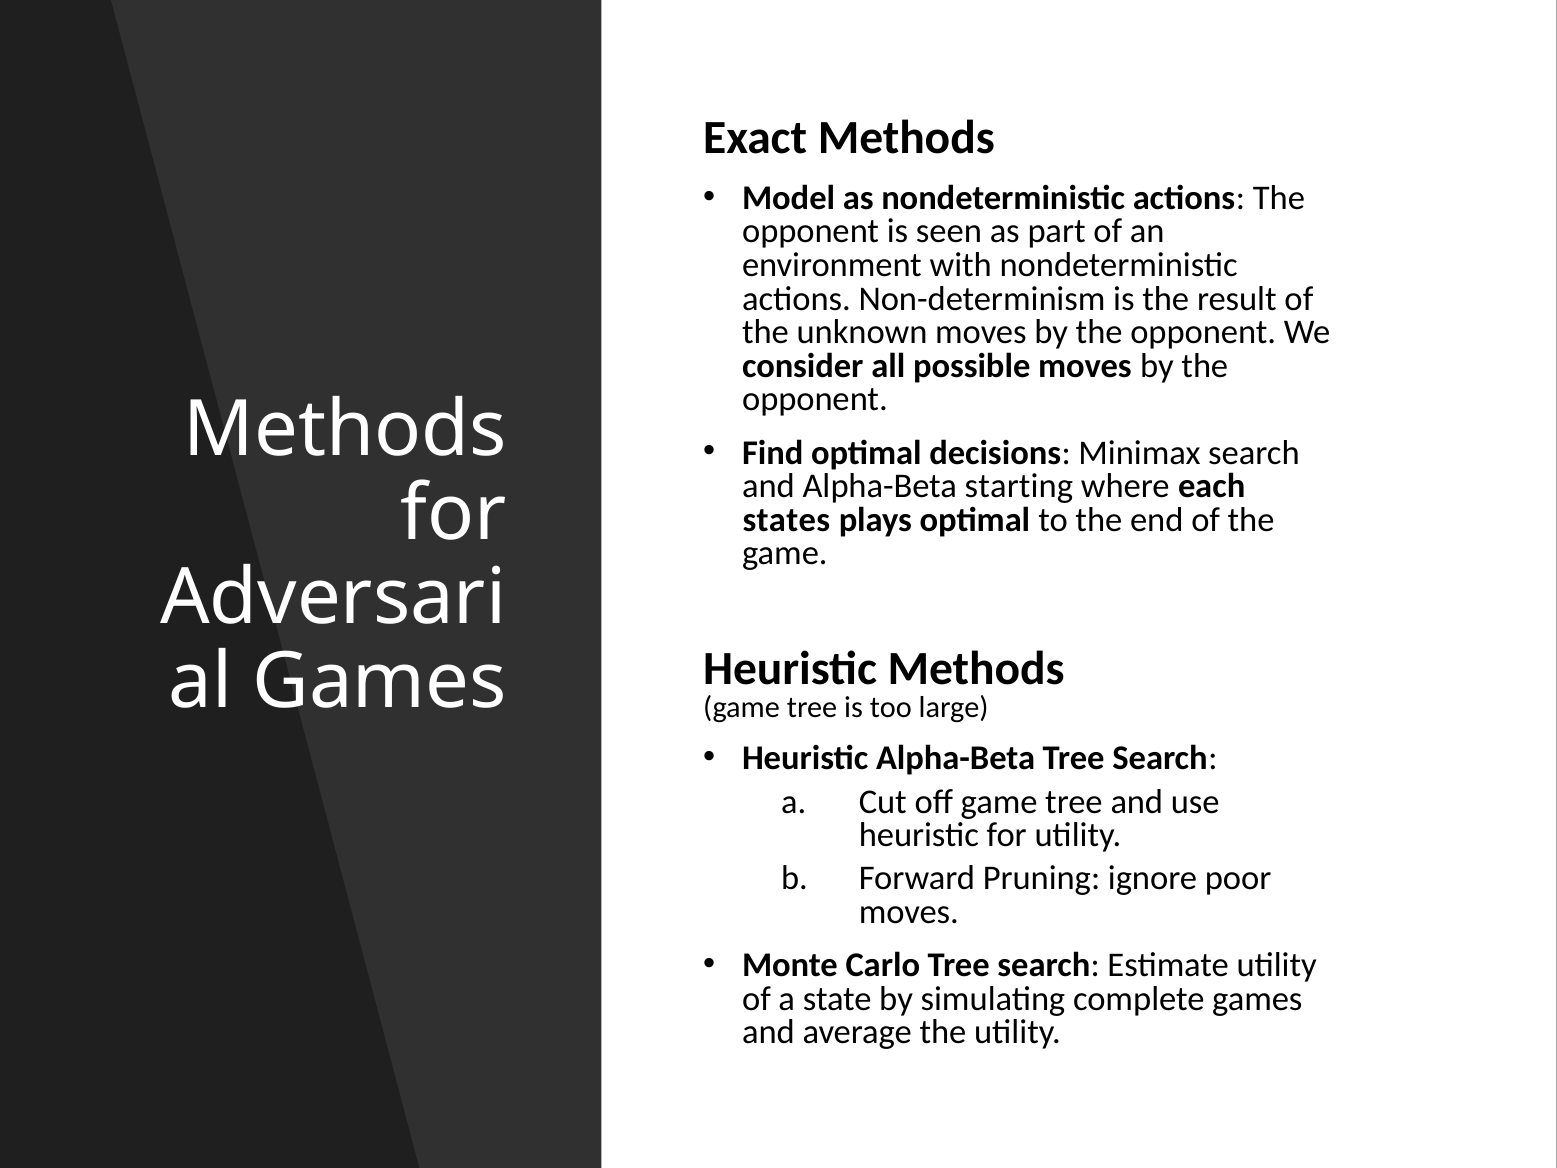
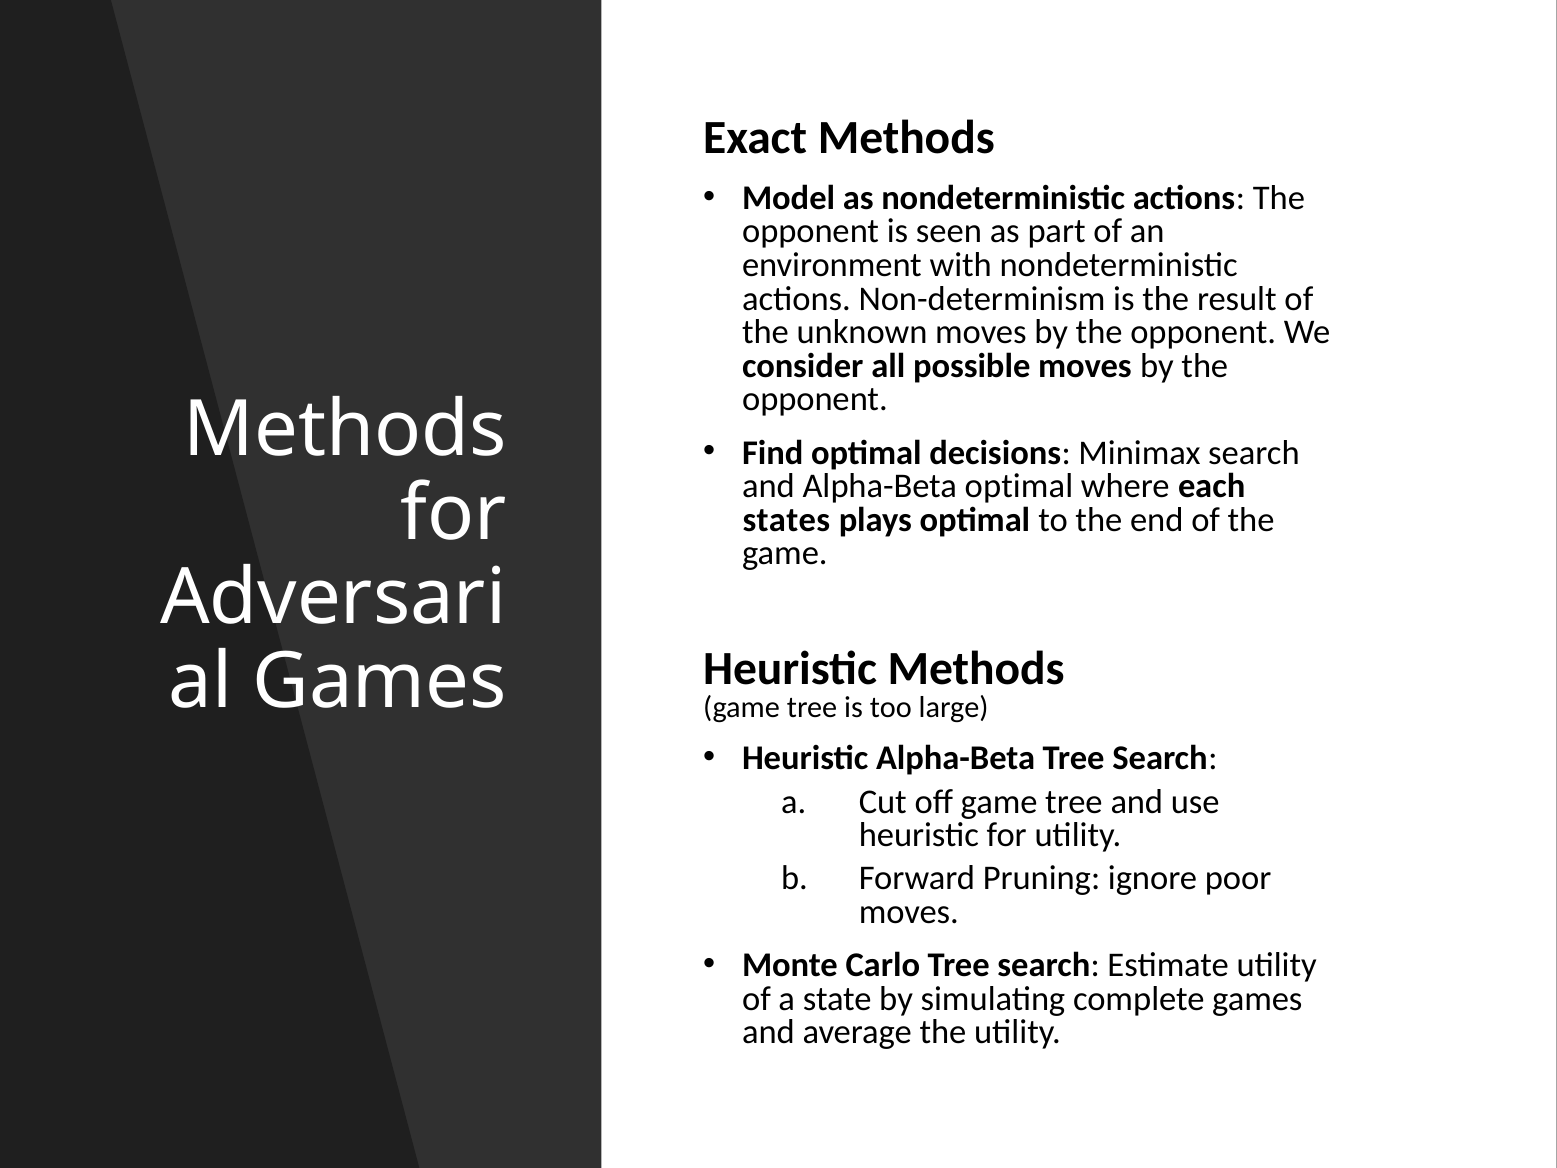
Alpha-Beta starting: starting -> optimal
